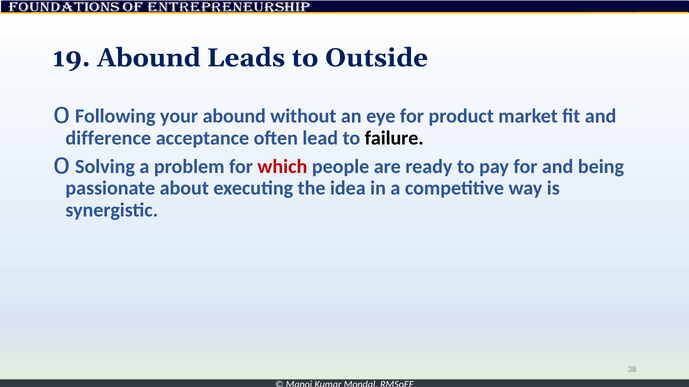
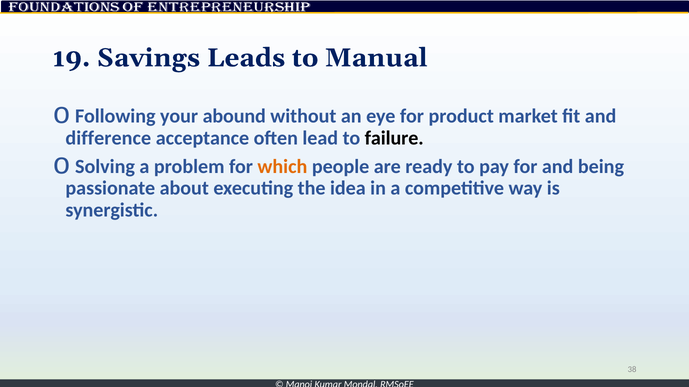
19 Abound: Abound -> Savings
Outside: Outside -> Manual
which colour: red -> orange
